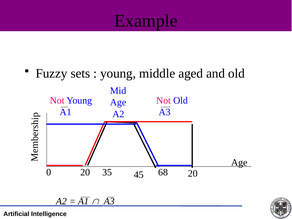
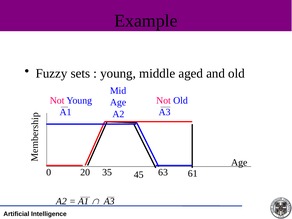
68: 68 -> 63
0 20: 20 -> 61
